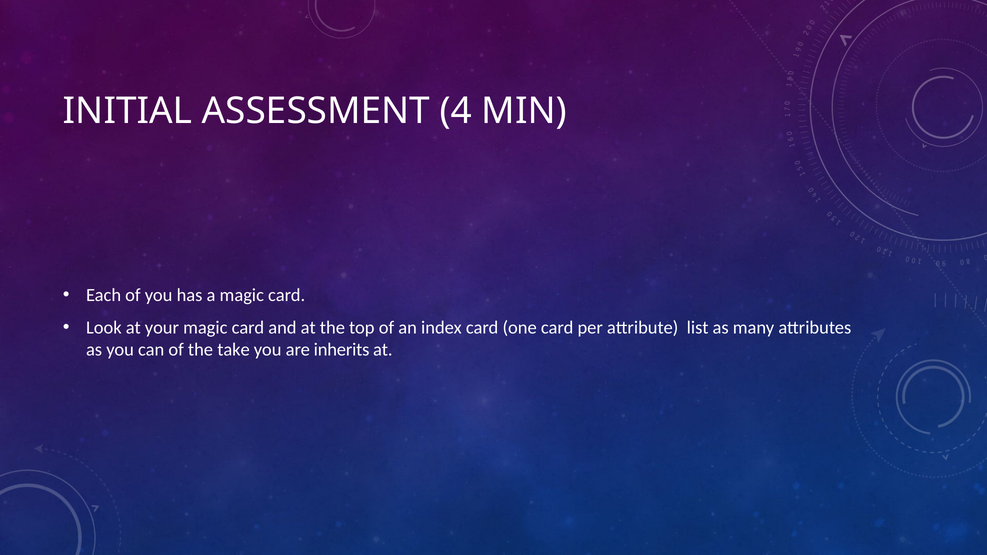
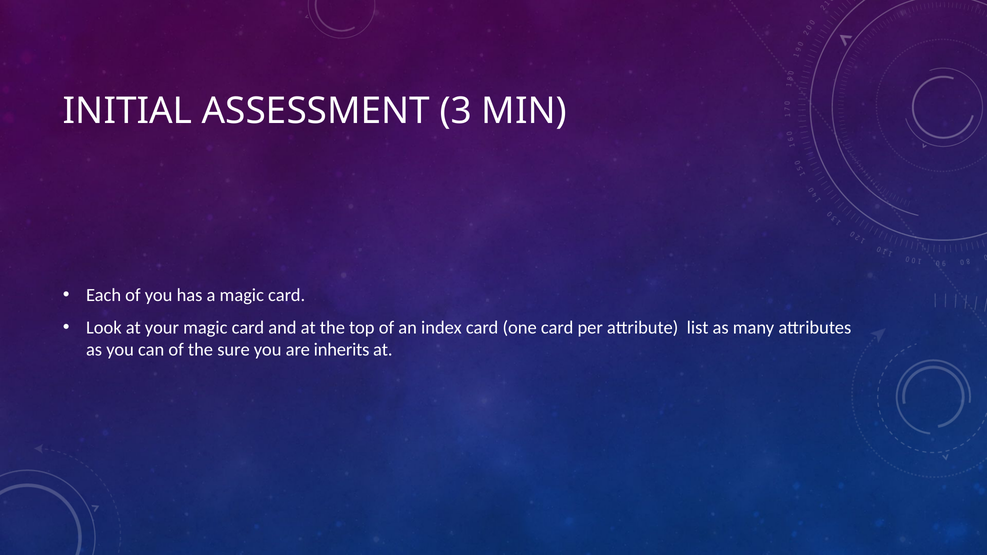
4: 4 -> 3
take: take -> sure
